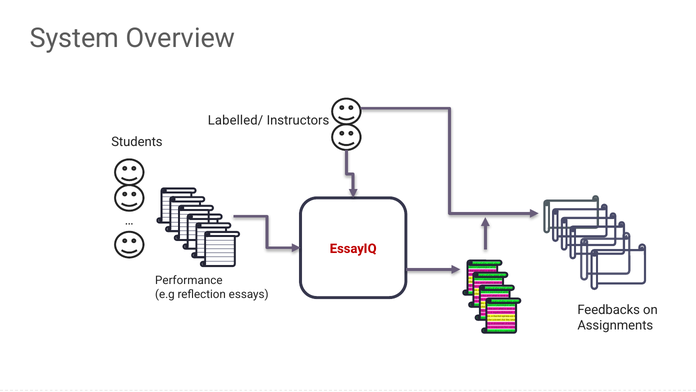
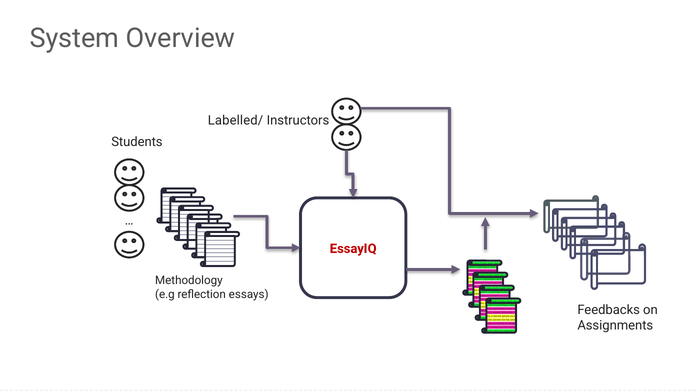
Performance: Performance -> Methodology
